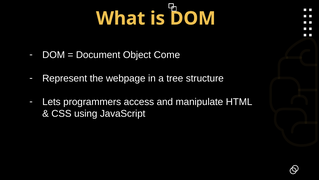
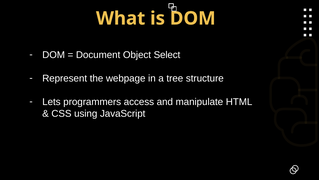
Come: Come -> Select
